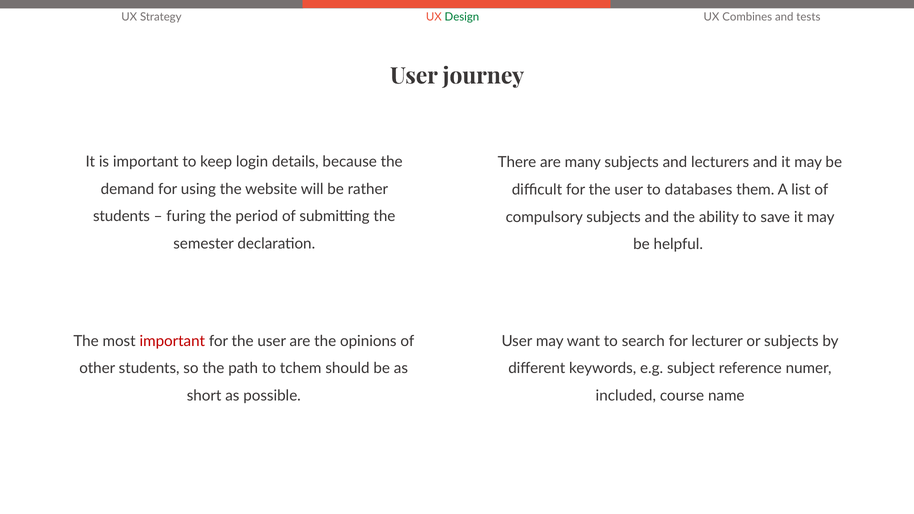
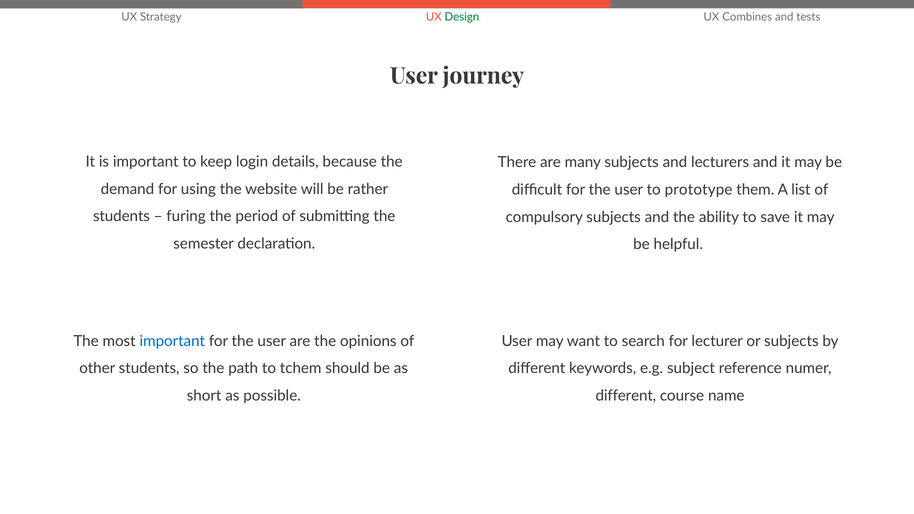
databases: databases -> prototype
important at (172, 341) colour: red -> blue
included at (626, 396): included -> different
